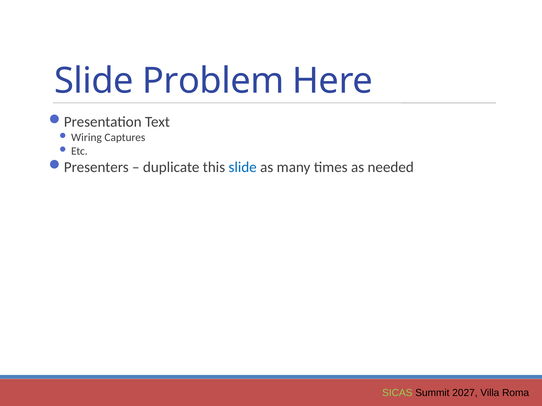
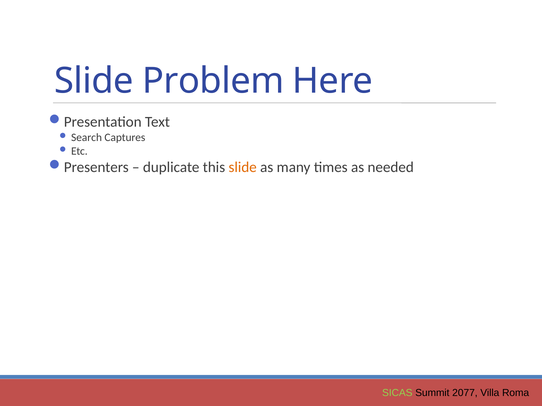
Wiring: Wiring -> Search
slide at (243, 167) colour: blue -> orange
2027: 2027 -> 2077
